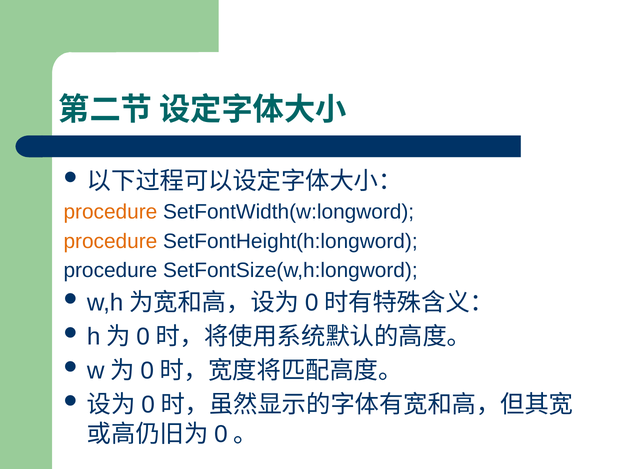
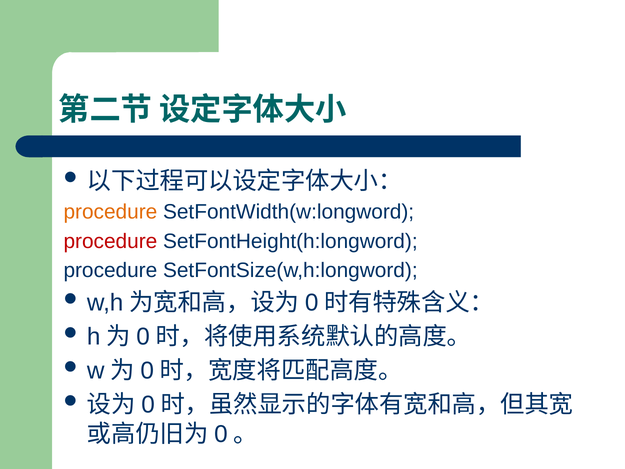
procedure at (110, 241) colour: orange -> red
